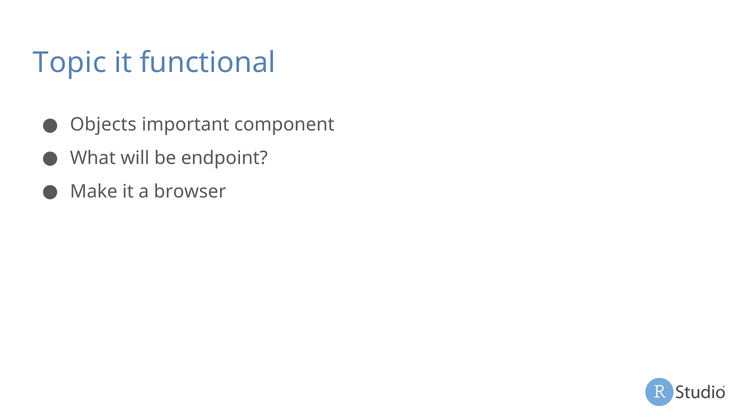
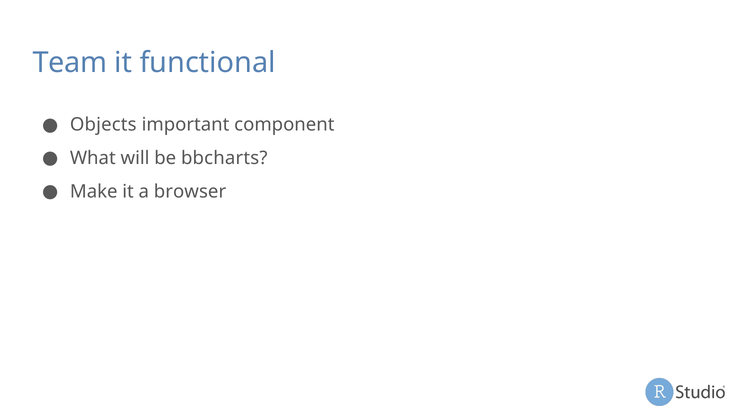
Topic: Topic -> Team
endpoint: endpoint -> bbcharts
